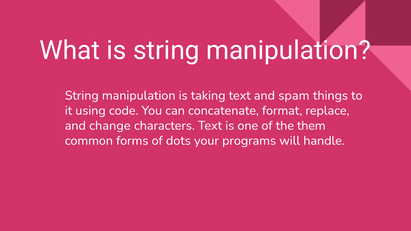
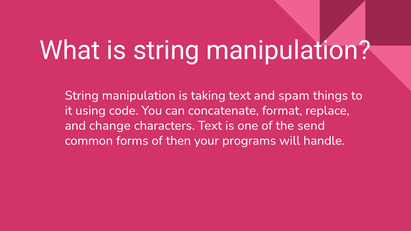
them: them -> send
dots: dots -> then
